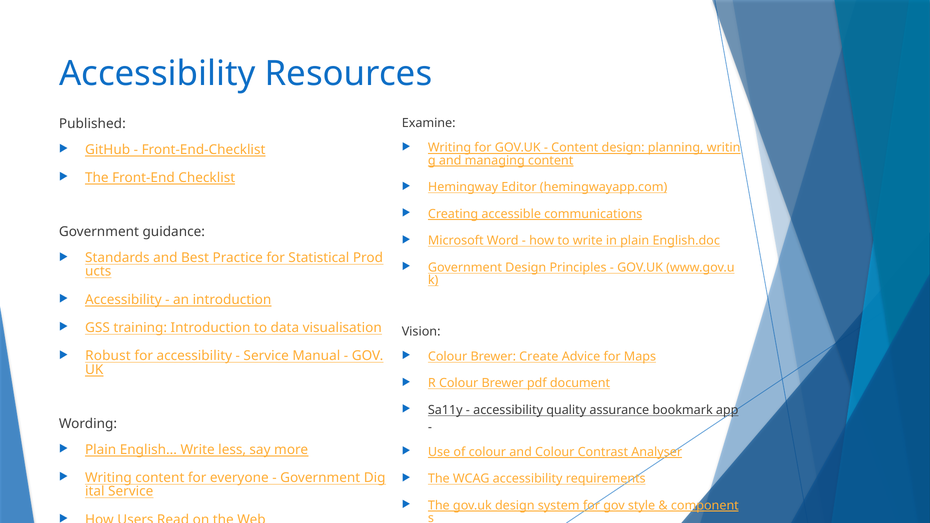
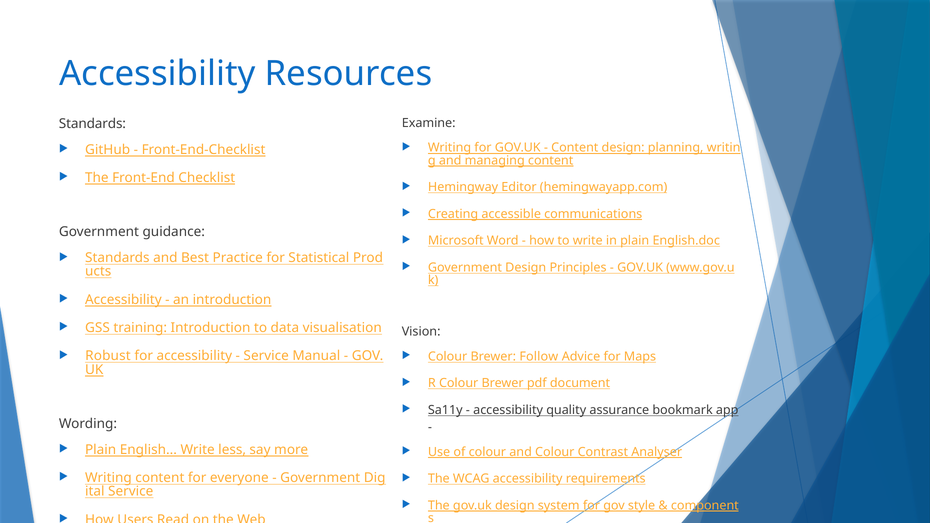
Published at (92, 124): Published -> Standards
Create: Create -> Follow
